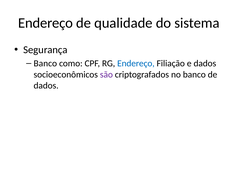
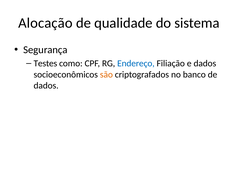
Endereço at (46, 23): Endereço -> Alocação
Banco at (45, 64): Banco -> Testes
são colour: purple -> orange
